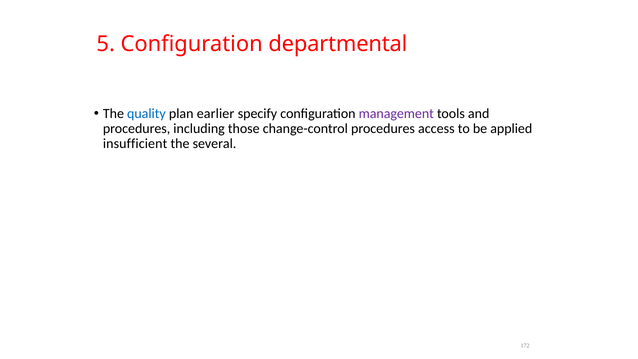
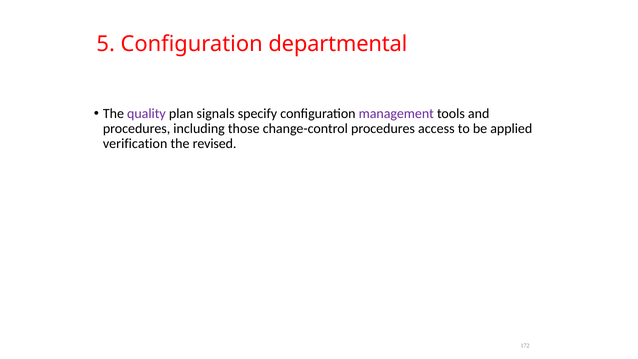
quality colour: blue -> purple
earlier: earlier -> signals
insufficient: insufficient -> verification
several: several -> revised
